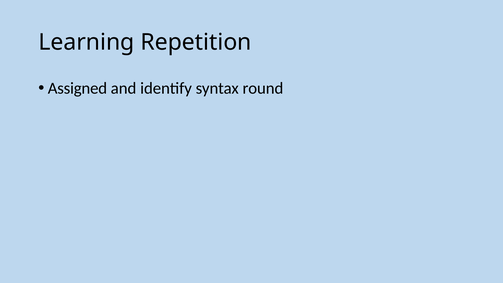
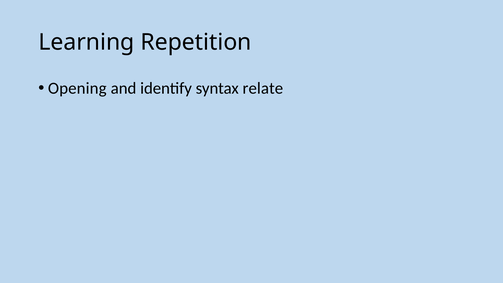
Assigned: Assigned -> Opening
round: round -> relate
